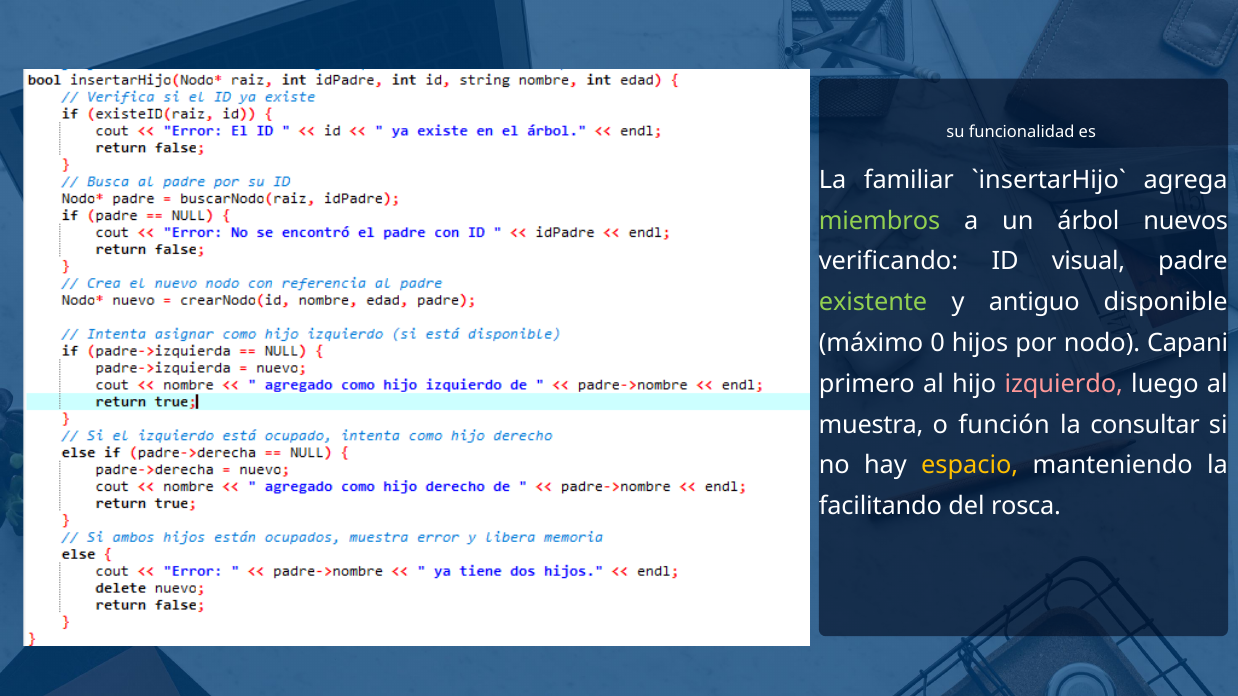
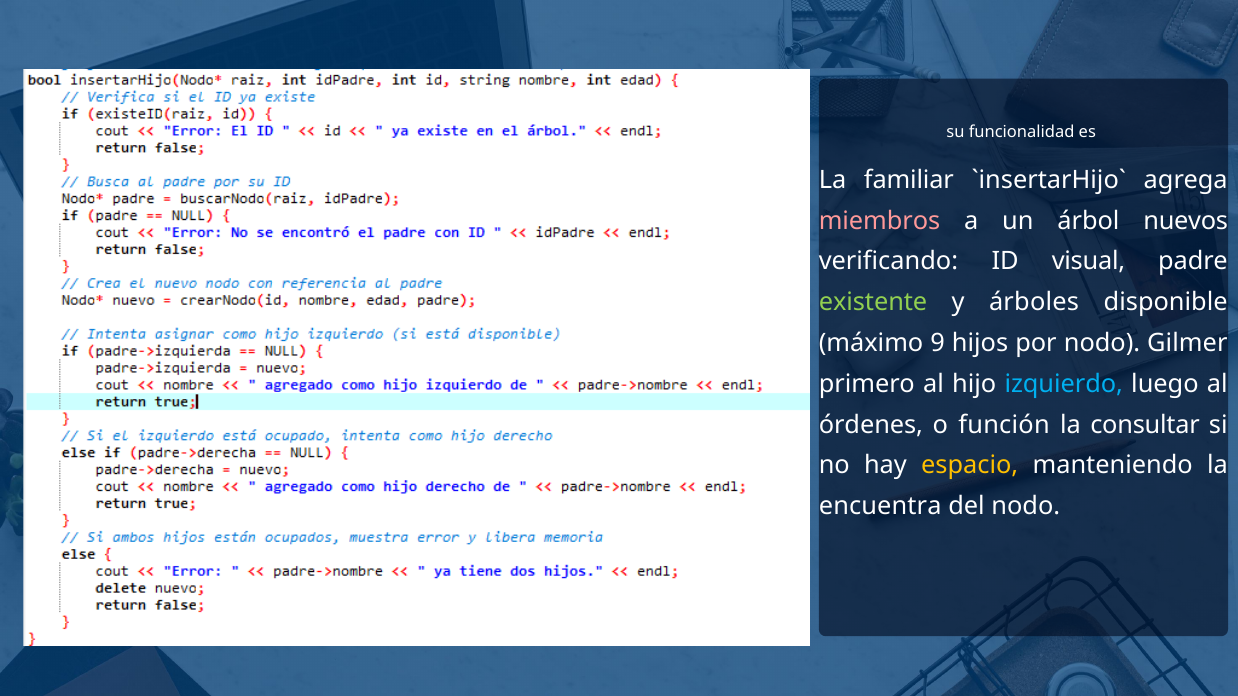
miembros colour: light green -> pink
antiguo: antiguo -> árboles
0: 0 -> 9
Capani: Capani -> Gilmer
izquierdo colour: pink -> light blue
muestra: muestra -> órdenes
facilitando: facilitando -> encuentra
del rosca: rosca -> nodo
